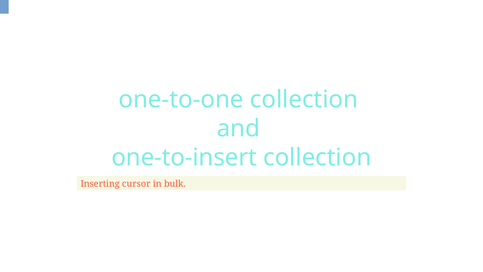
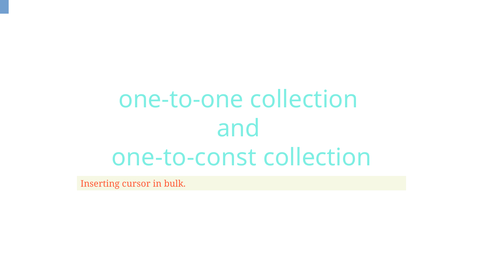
one-to-insert: one-to-insert -> one-to-const
